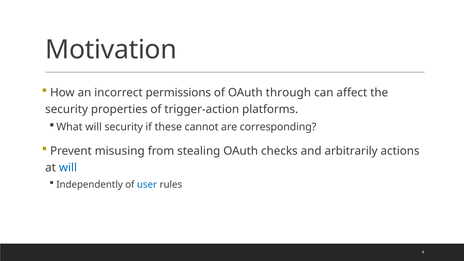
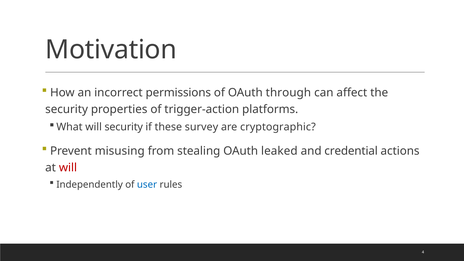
cannot: cannot -> survey
corresponding: corresponding -> cryptographic
checks: checks -> leaked
arbitrarily: arbitrarily -> credential
will at (68, 168) colour: blue -> red
